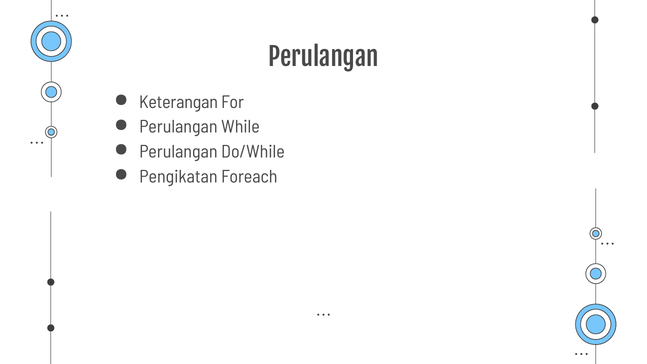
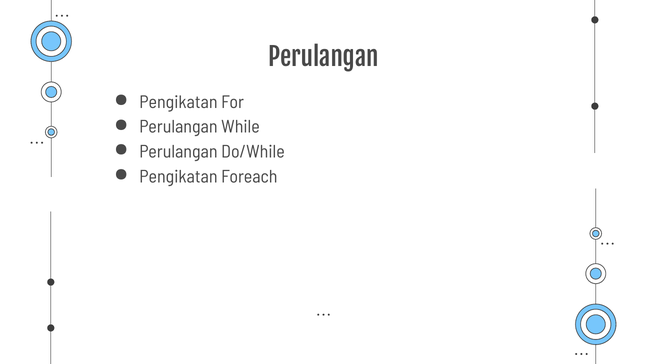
Keterangan at (179, 102): Keterangan -> Pengikatan
